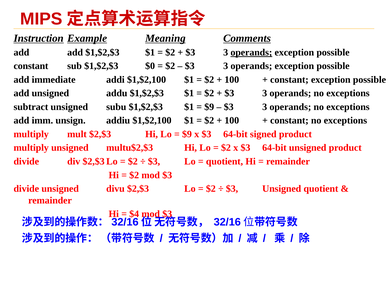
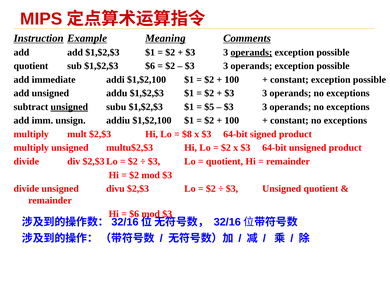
constant at (31, 66): constant -> quotient
$1,$2,$3 $0: $0 -> $6
unsigned at (69, 107) underline: none -> present
$9 at (209, 107): $9 -> $5
$9 at (187, 134): $9 -> $8
$4 at (134, 214): $4 -> $6
